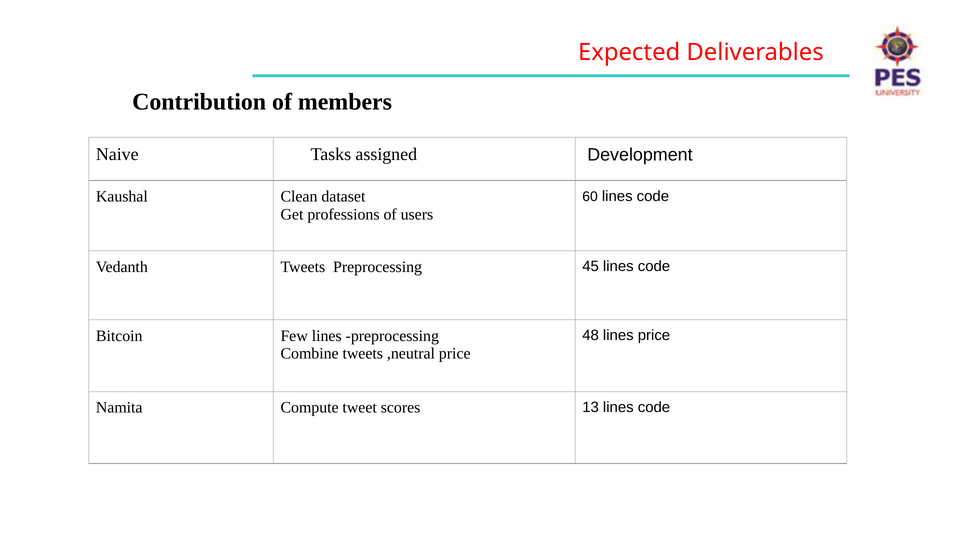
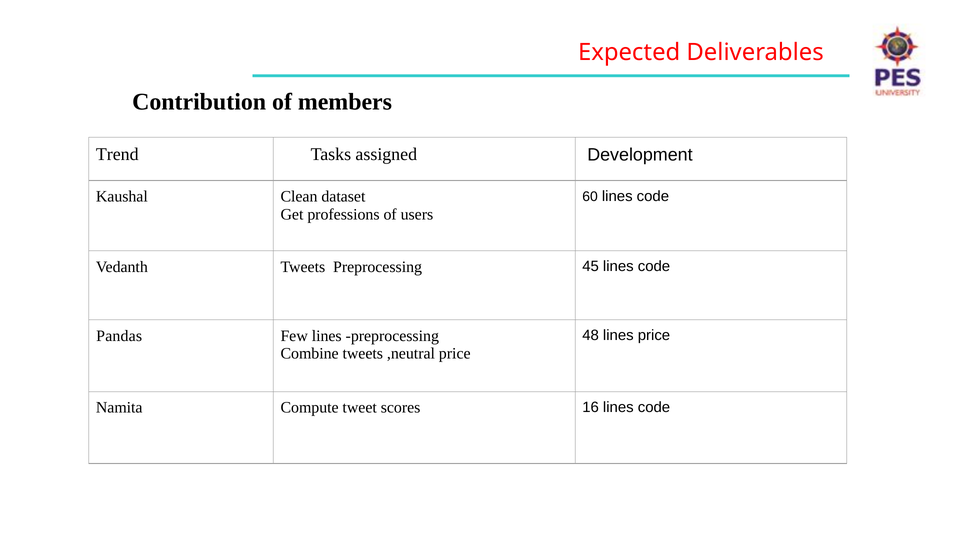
Naive: Naive -> Trend
Bitcoin: Bitcoin -> Pandas
13: 13 -> 16
